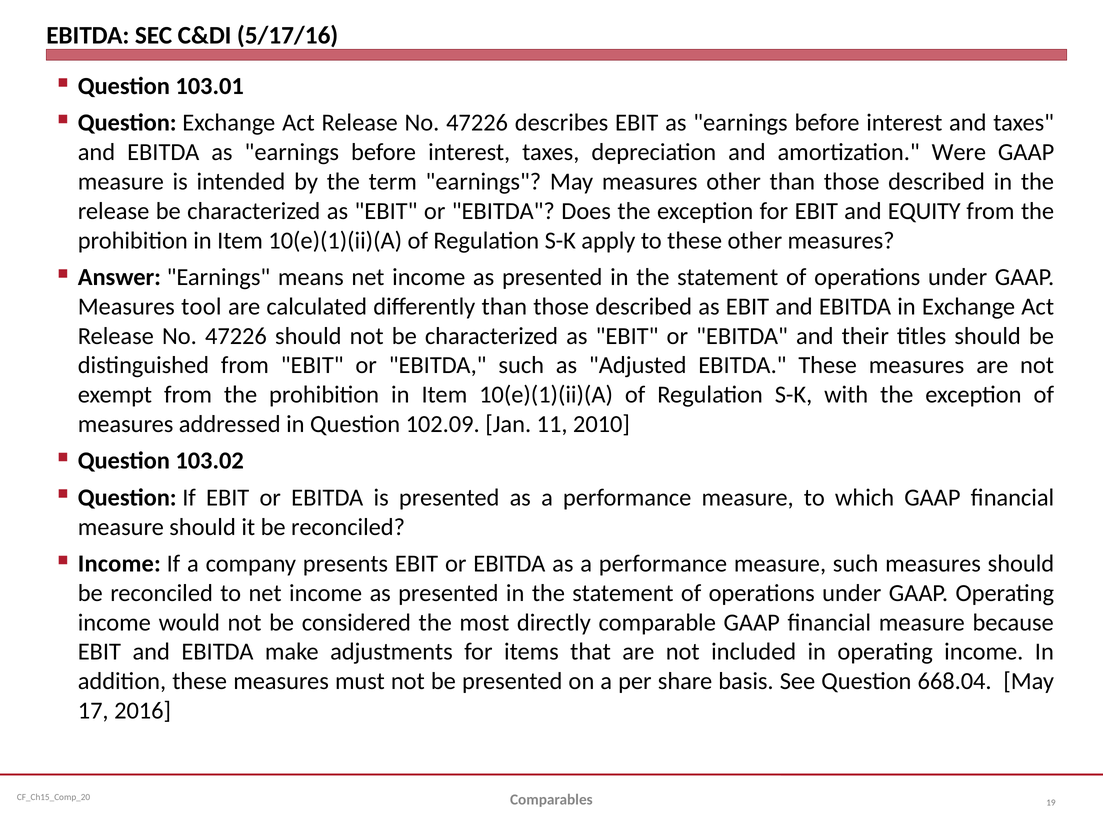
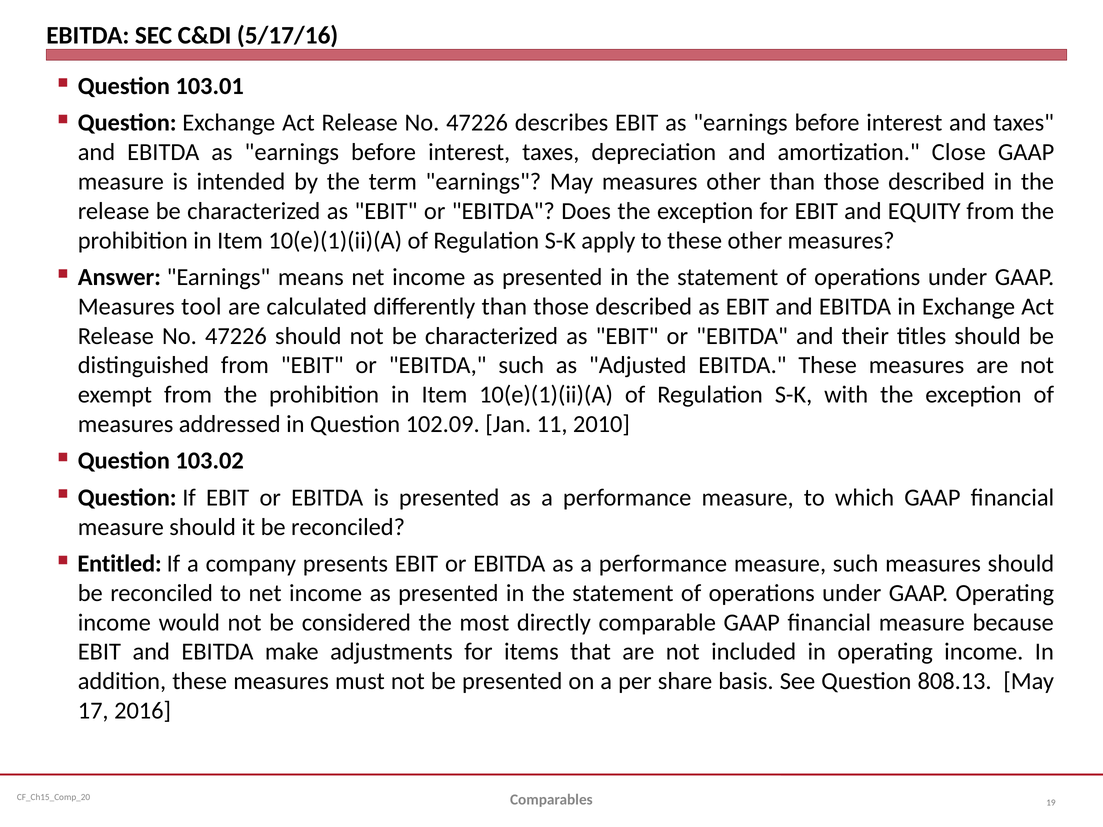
Were: Were -> Close
Income at (119, 564): Income -> Entitled
668.04: 668.04 -> 808.13
